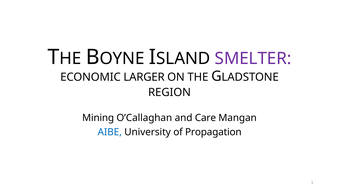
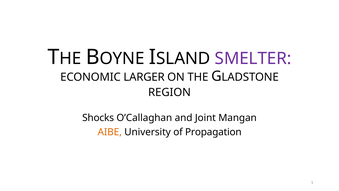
Mining: Mining -> Shocks
Care: Care -> Joint
AIBE colour: blue -> orange
